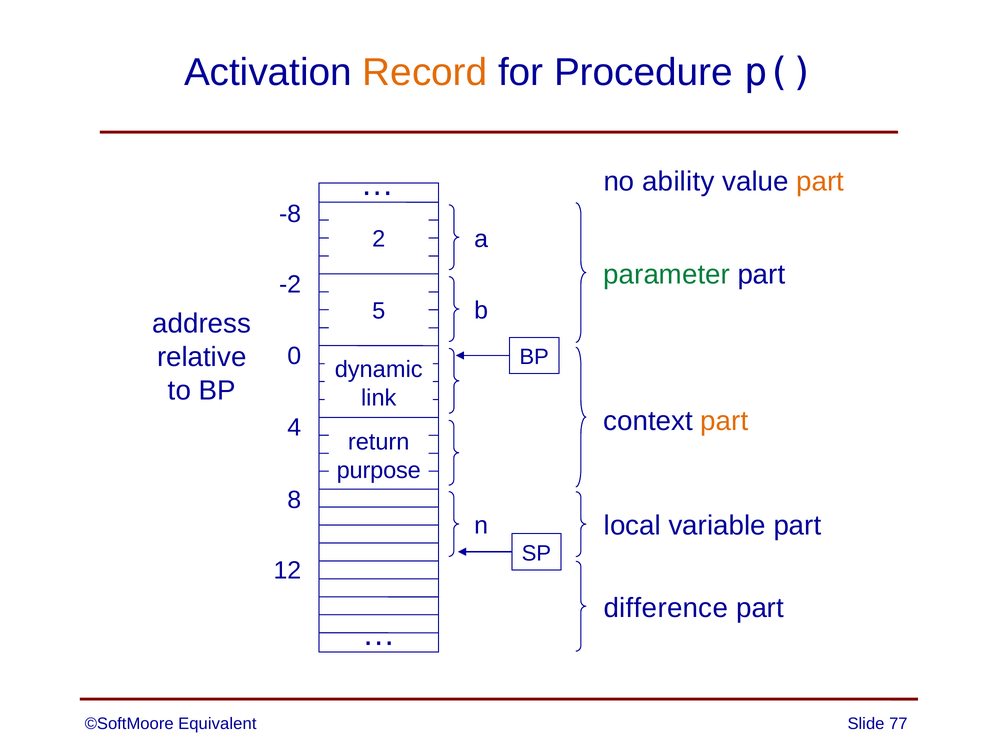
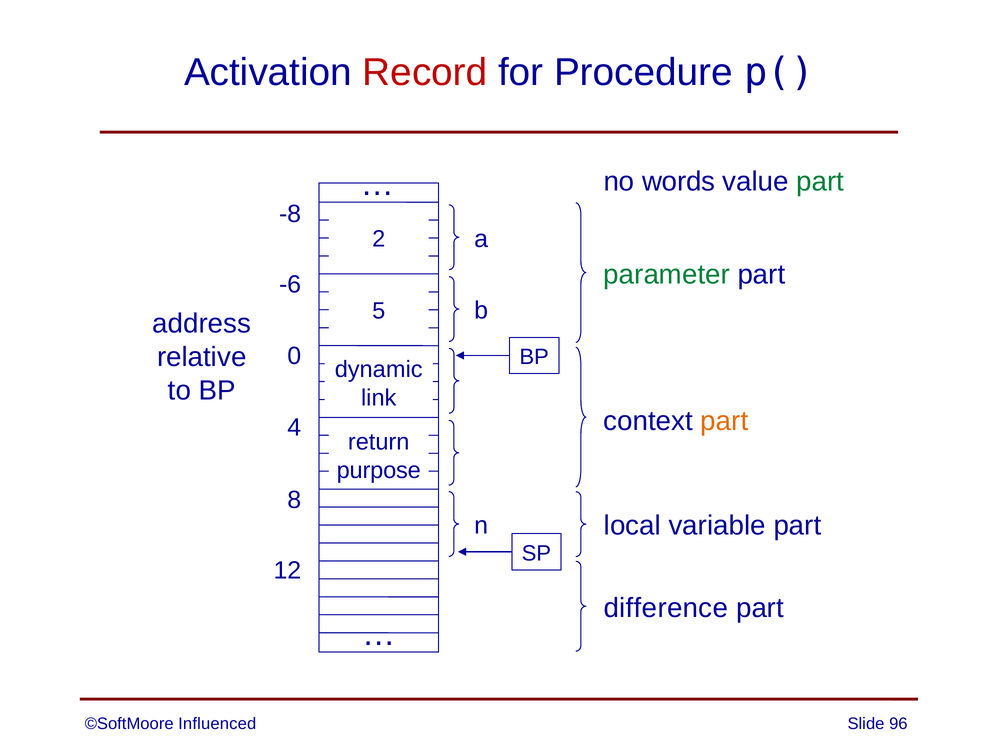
Record colour: orange -> red
ability: ability -> words
part at (820, 181) colour: orange -> green
-2: -2 -> -6
Equivalent: Equivalent -> Influenced
77: 77 -> 96
